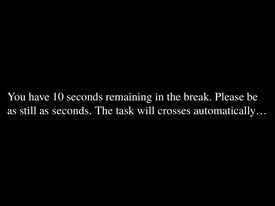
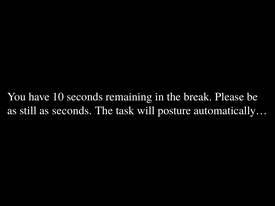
crosses: crosses -> posture
